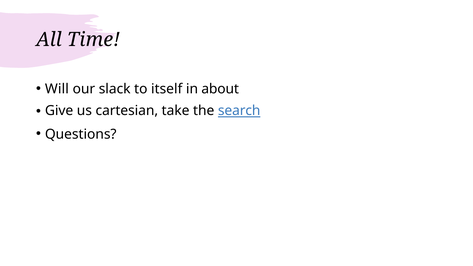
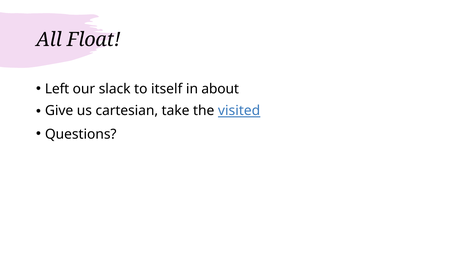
Time: Time -> Float
Will: Will -> Left
search: search -> visited
